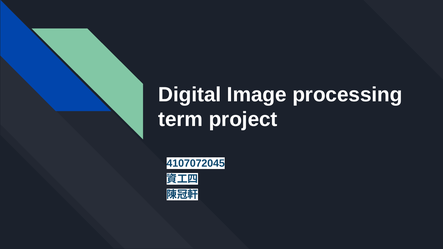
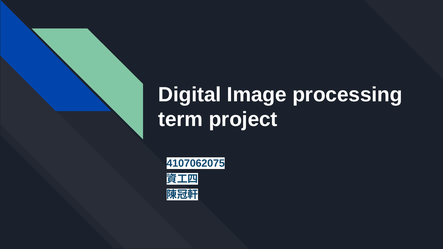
4107072045: 4107072045 -> 4107062075
